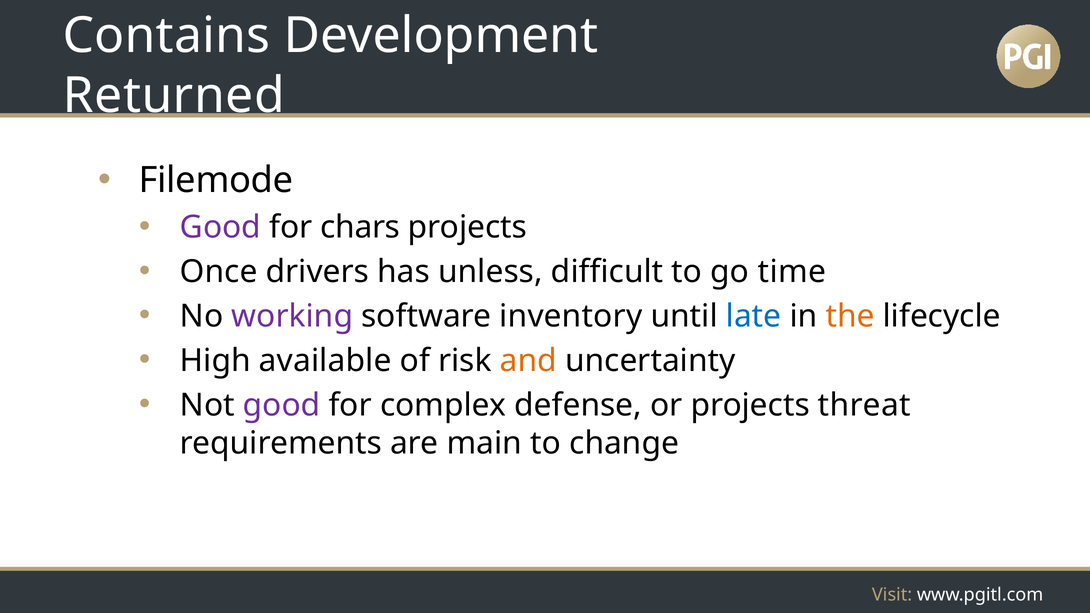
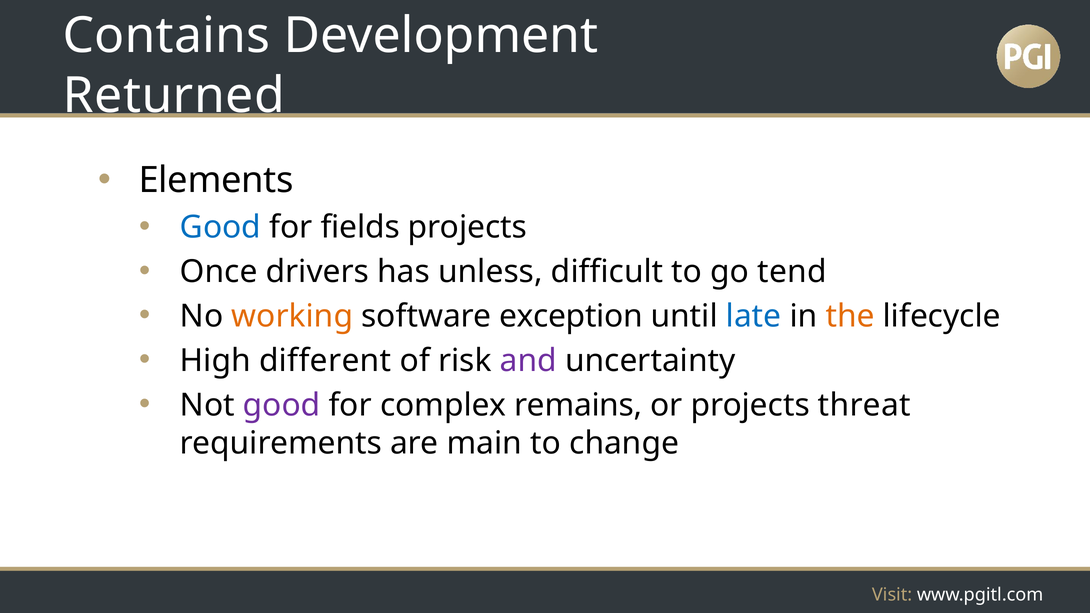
Filemode: Filemode -> Elements
Good at (220, 227) colour: purple -> blue
chars: chars -> fields
time: time -> tend
working colour: purple -> orange
inventory: inventory -> exception
available: available -> different
and colour: orange -> purple
defense: defense -> remains
